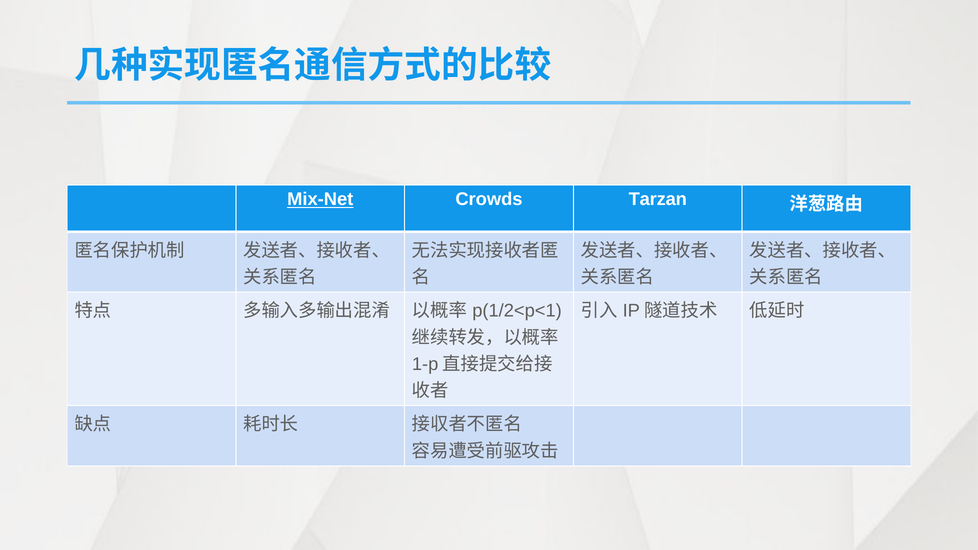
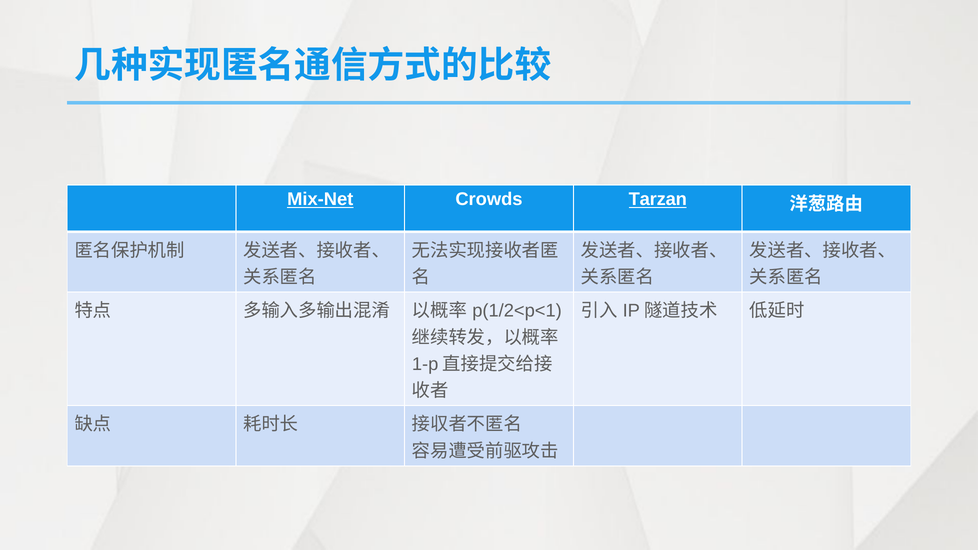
Tarzan underline: none -> present
